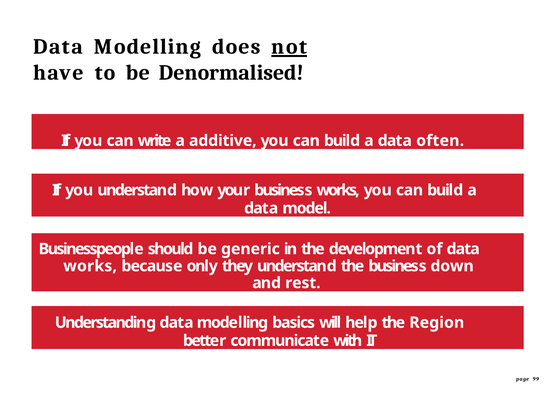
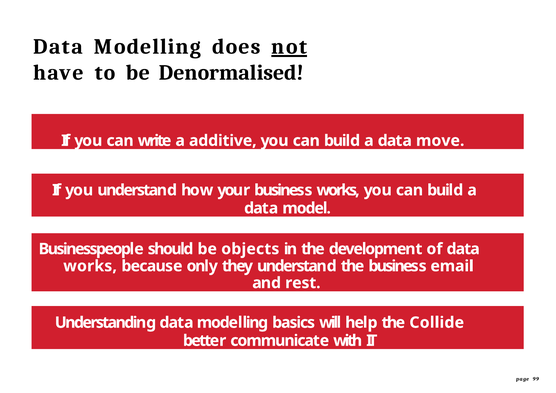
often: often -> move
generic: generic -> objects
down: down -> email
Region: Region -> Collide
